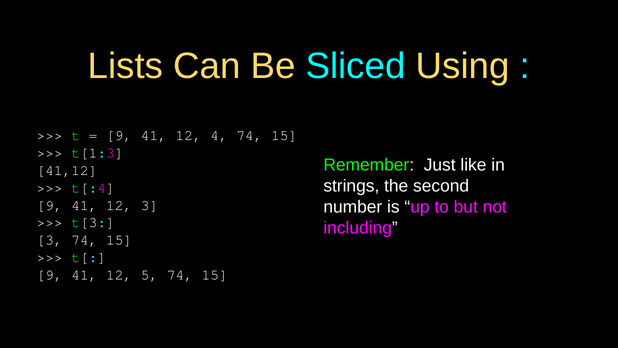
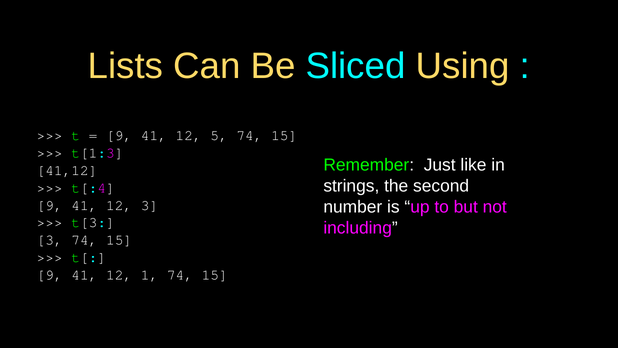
4: 4 -> 5
5: 5 -> 1
